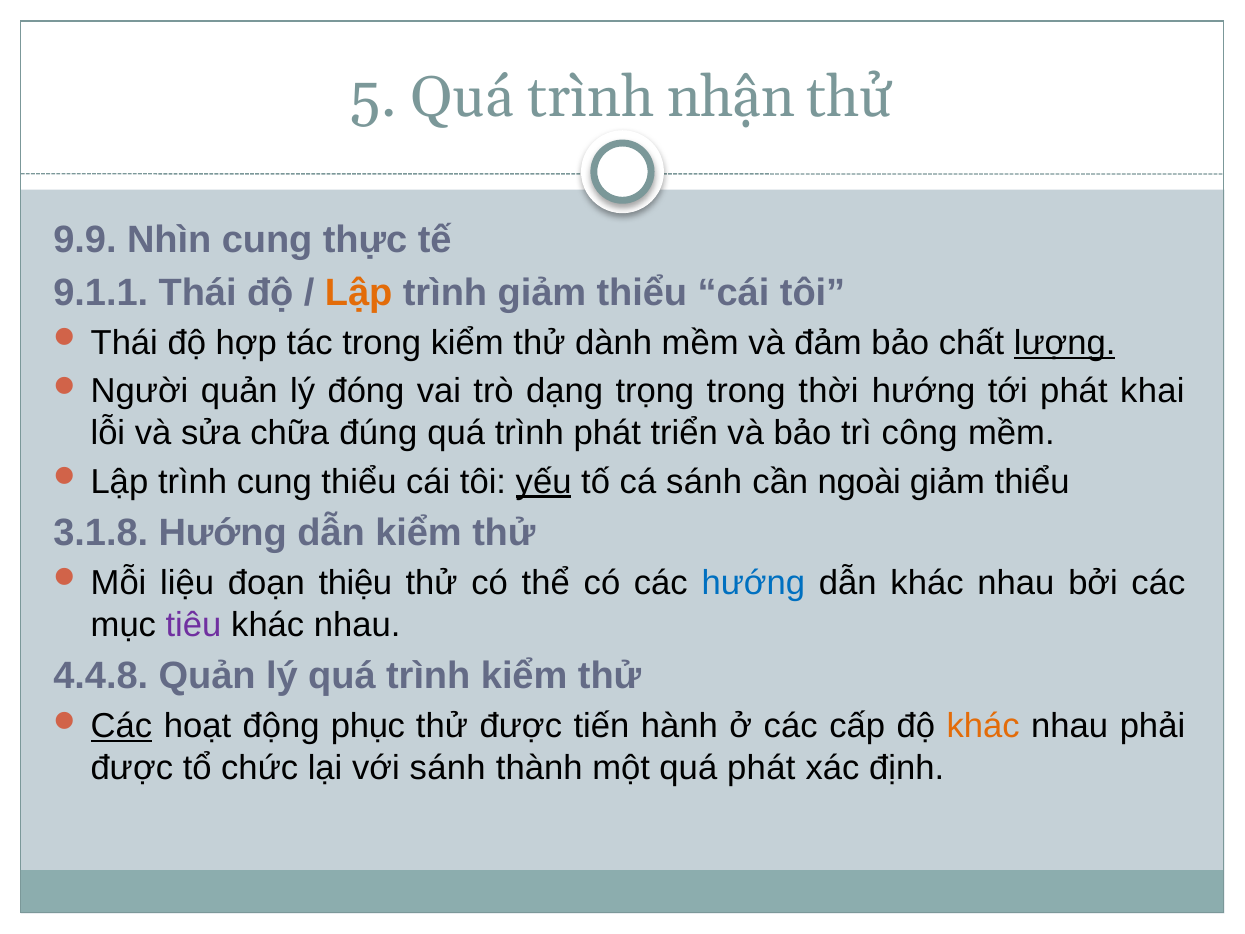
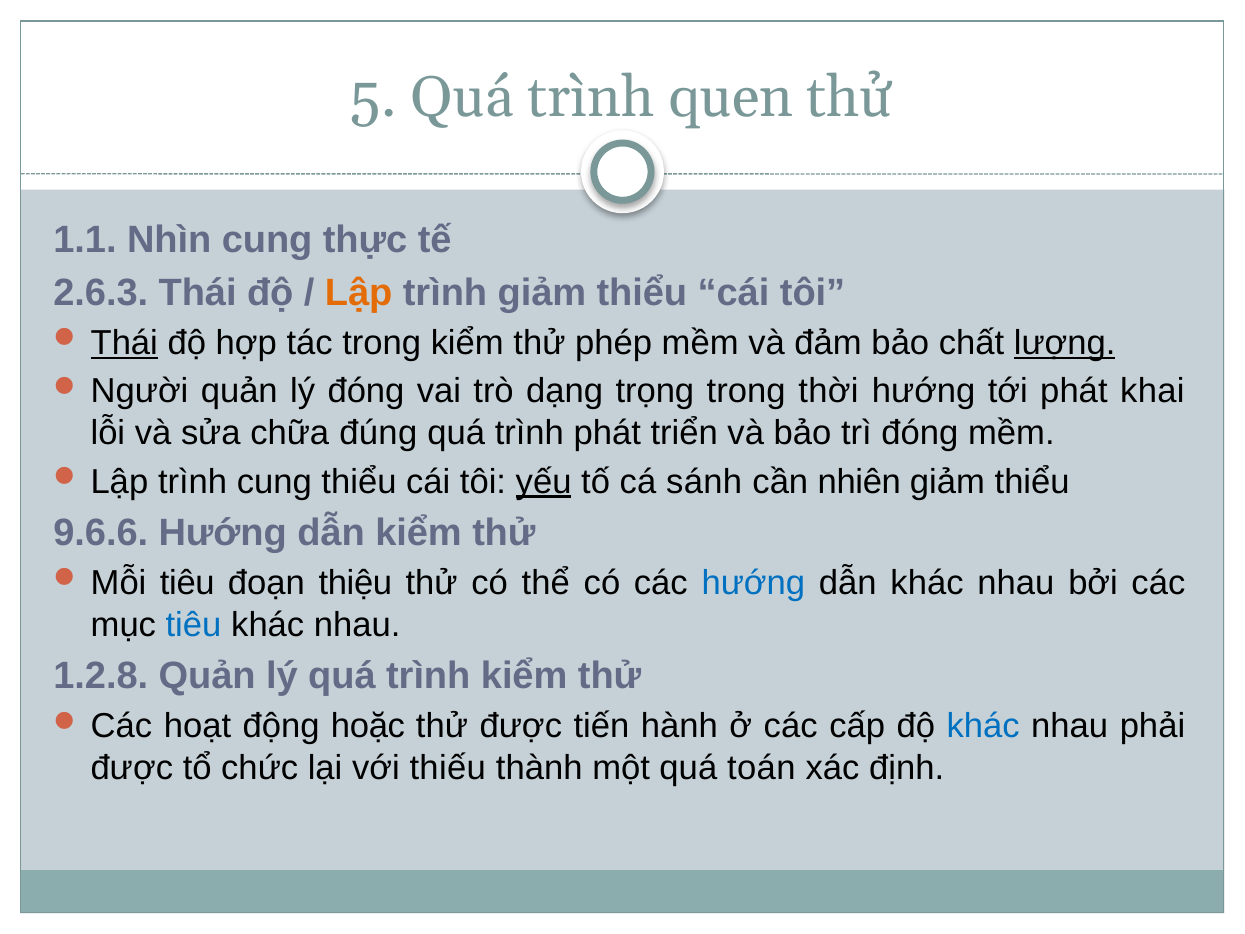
nhận: nhận -> quen
9.9: 9.9 -> 1.1
9.1.1: 9.1.1 -> 2.6.3
Thái at (124, 343) underline: none -> present
dành: dành -> phép
trì công: công -> đóng
ngoài: ngoài -> nhiên
3.1.8: 3.1.8 -> 9.6.6
Mỗi liệu: liệu -> tiêu
tiêu at (194, 625) colour: purple -> blue
4.4.8: 4.4.8 -> 1.2.8
Các at (121, 726) underline: present -> none
phục: phục -> hoặc
khác at (983, 726) colour: orange -> blue
với sánh: sánh -> thiếu
quá phát: phát -> toán
